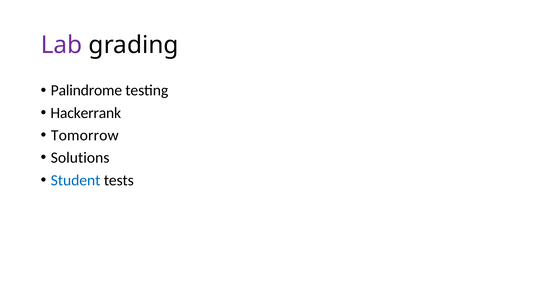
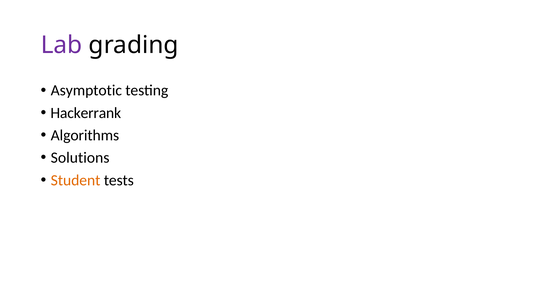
Palindrome: Palindrome -> Asymptotic
Tomorrow: Tomorrow -> Algorithms
Student colour: blue -> orange
